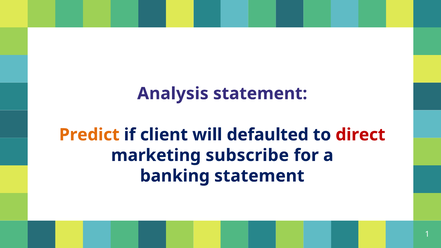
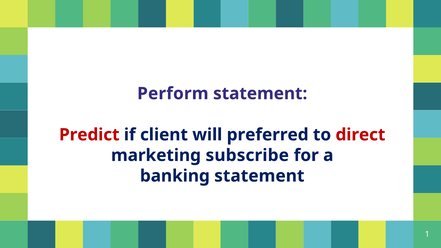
Analysis: Analysis -> Perform
Predict colour: orange -> red
defaulted: defaulted -> preferred
